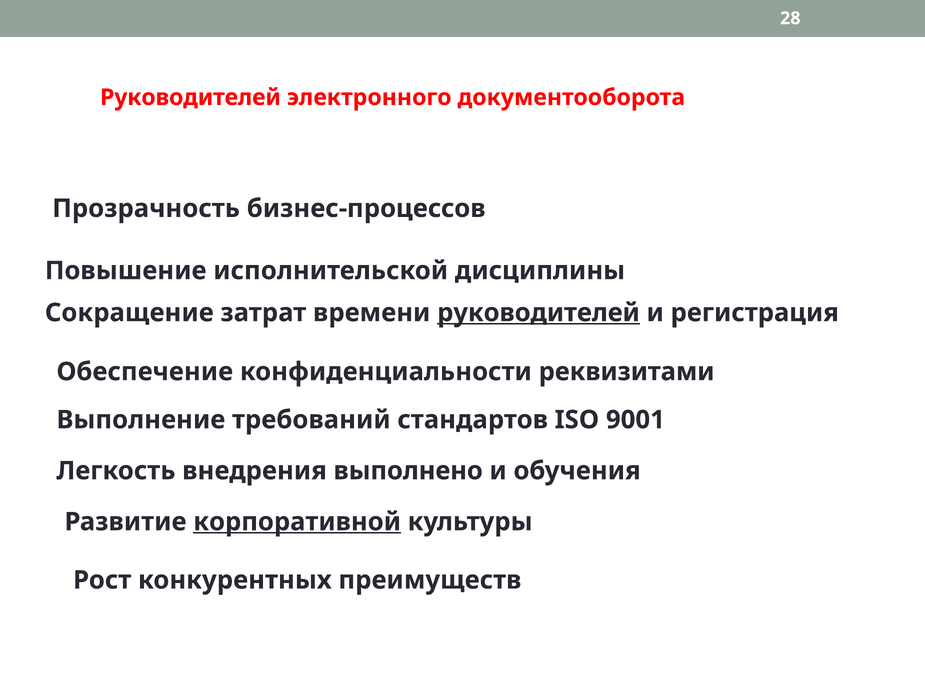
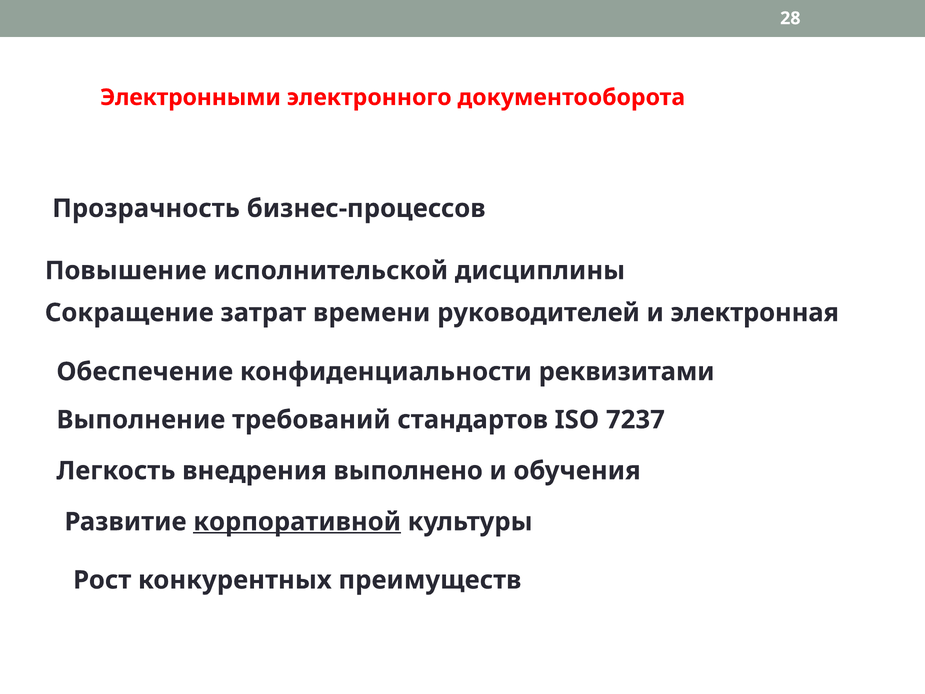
Руководителей at (191, 97): Руководителей -> Электронными
руководителей at (539, 313) underline: present -> none
регистрация: регистрация -> электронная
9001: 9001 -> 7237
